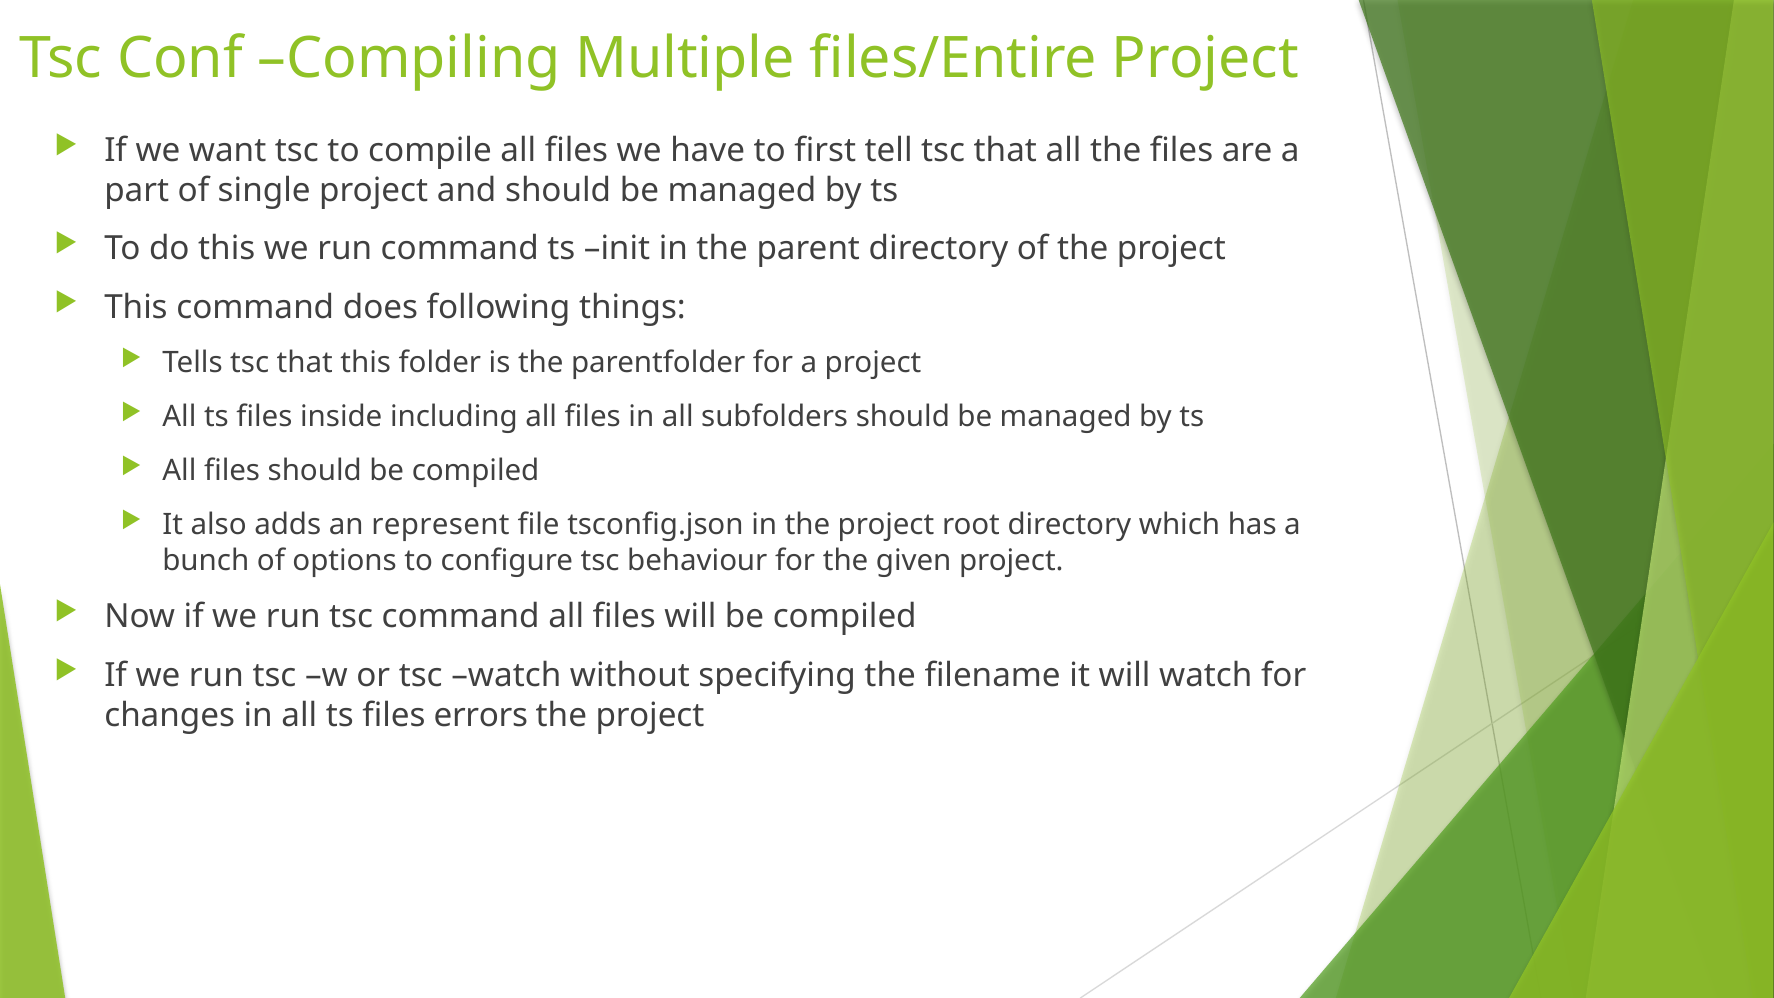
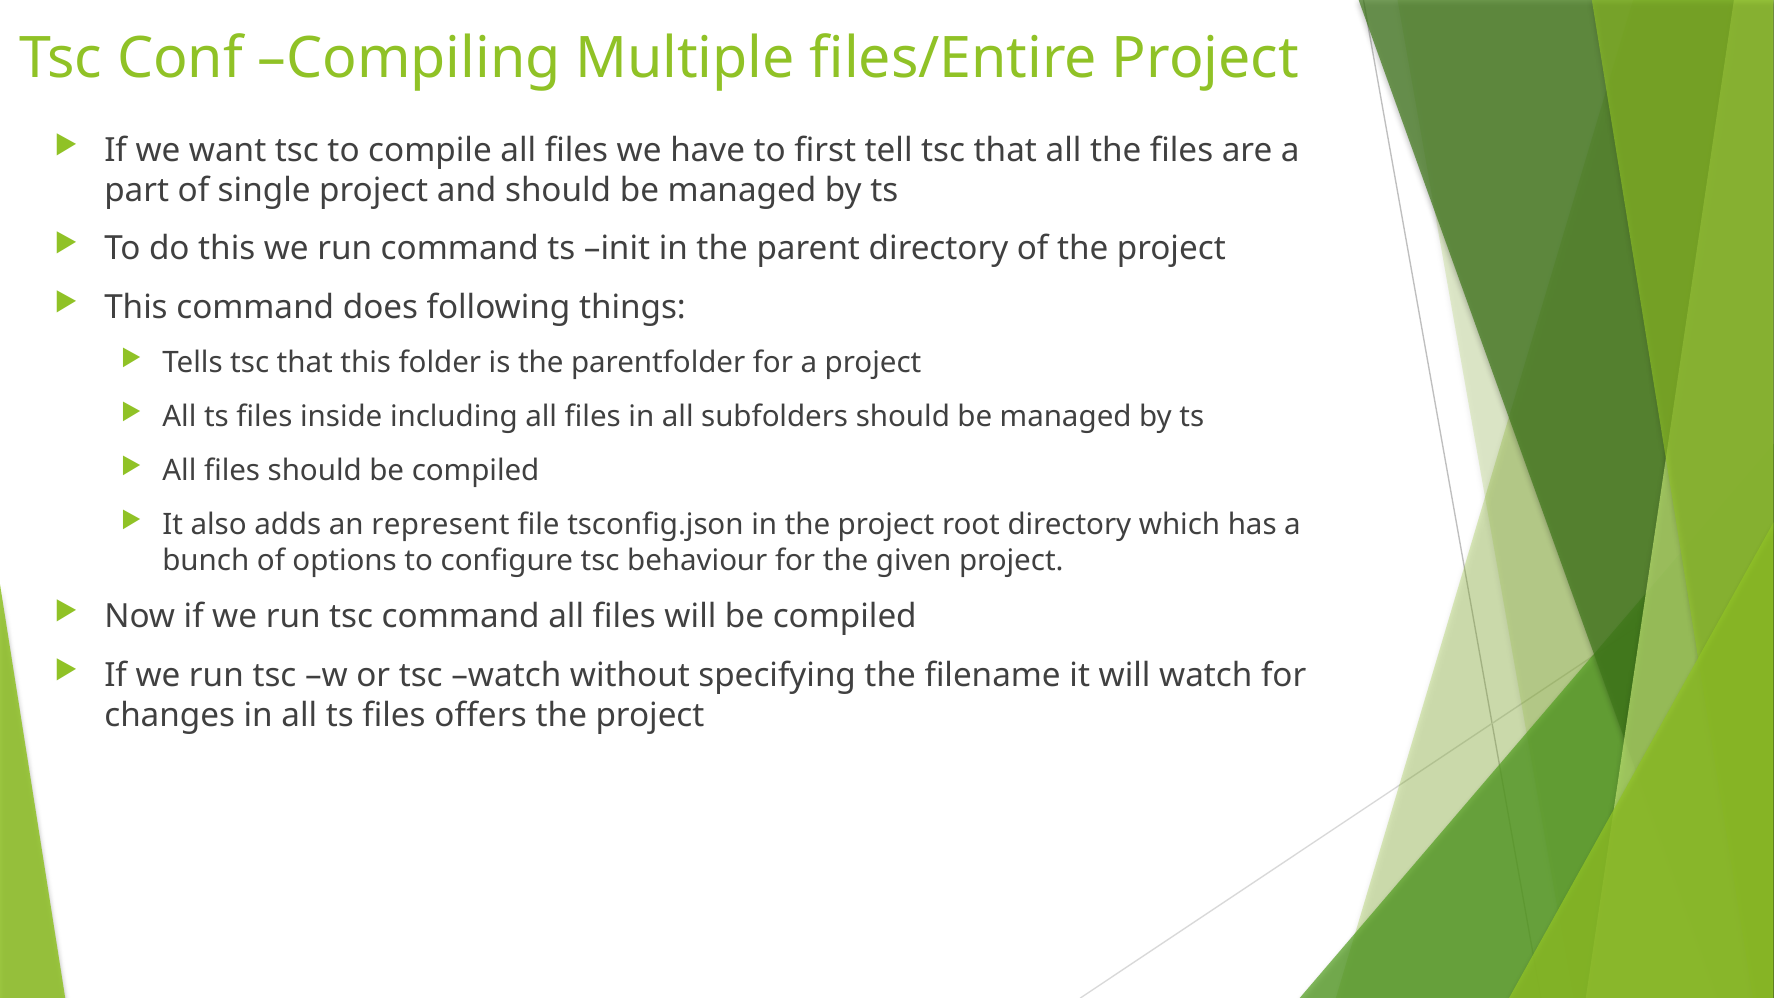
errors: errors -> offers
